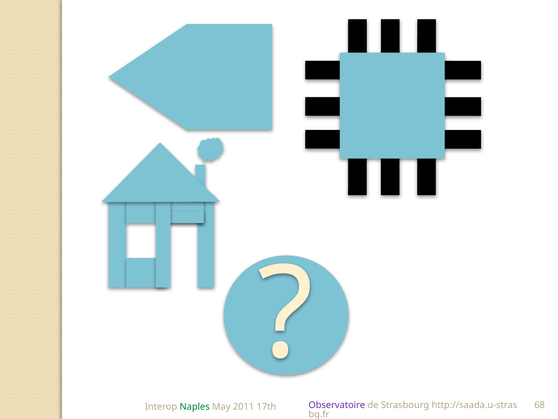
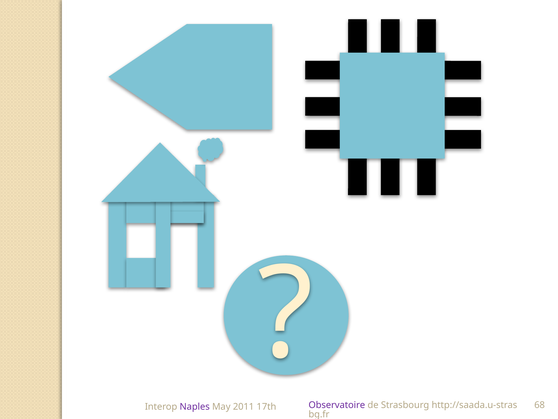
Naples colour: green -> purple
